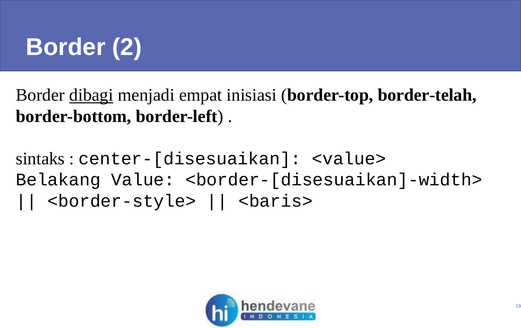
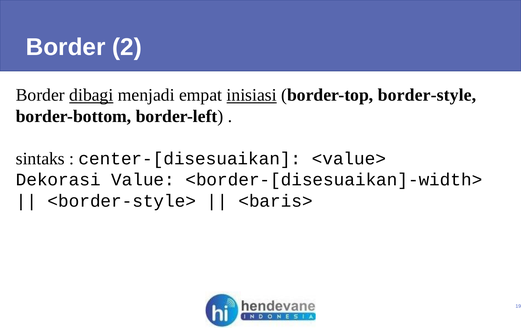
inisiasi underline: none -> present
border-telah: border-telah -> border-style
Belakang: Belakang -> Dekorasi
